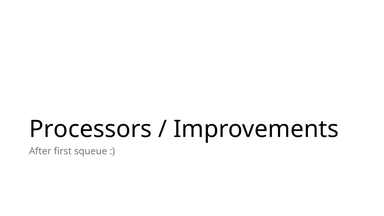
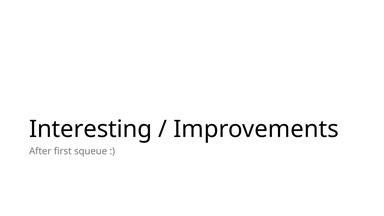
Processors: Processors -> Interesting
